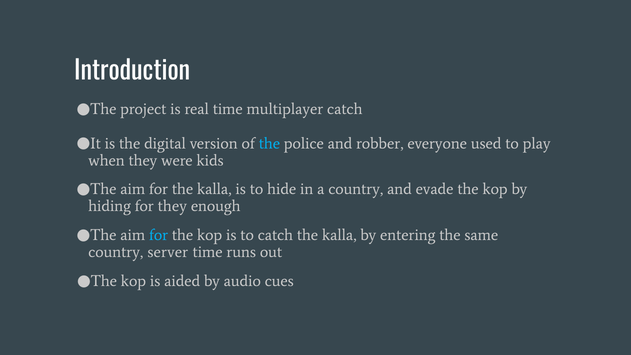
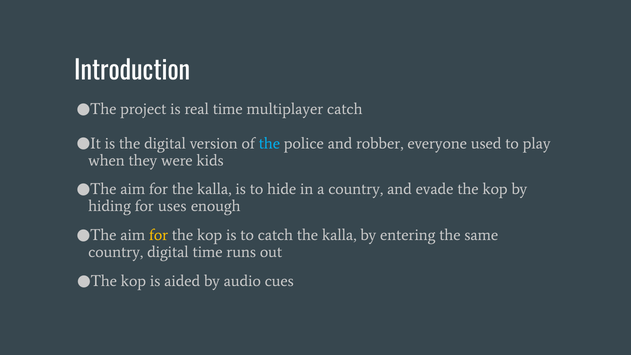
for they: they -> uses
for at (159, 235) colour: light blue -> yellow
country server: server -> digital
